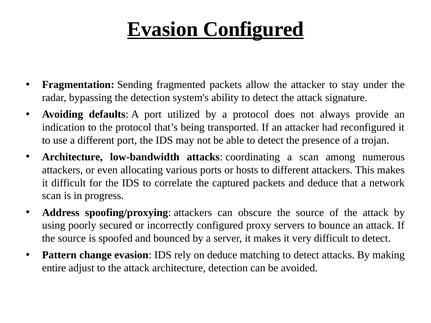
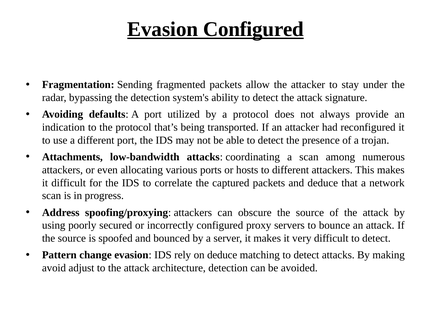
Architecture at (72, 157): Architecture -> Attachments
entire: entire -> avoid
